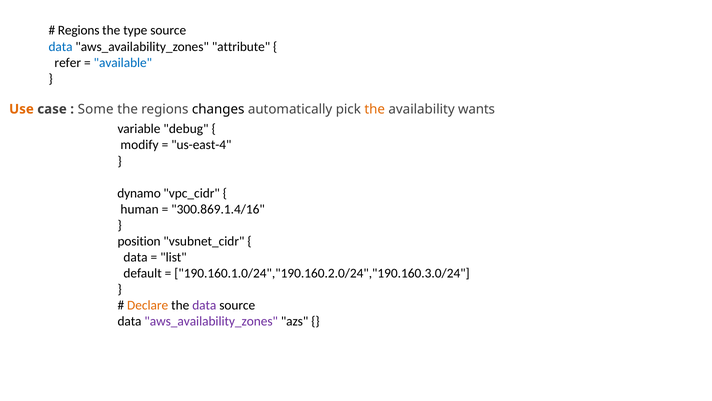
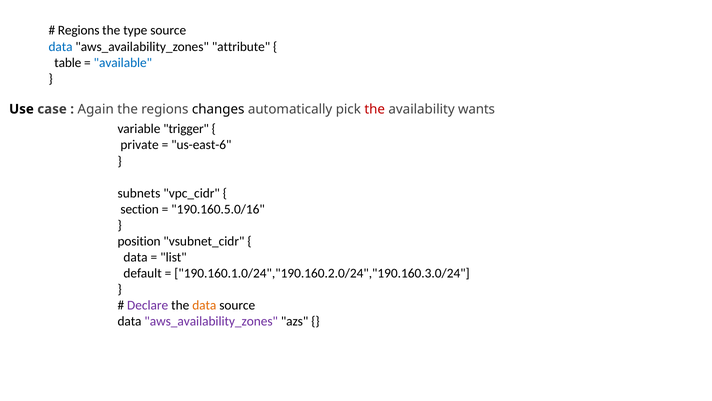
refer: refer -> table
Use colour: orange -> black
Some: Some -> Again
the at (375, 109) colour: orange -> red
debug: debug -> trigger
modify: modify -> private
us-east-4: us-east-4 -> us-east-6
dynamo: dynamo -> subnets
human: human -> section
300.869.1.4/16: 300.869.1.4/16 -> 190.160.5.0/16
Declare colour: orange -> purple
data at (204, 305) colour: purple -> orange
